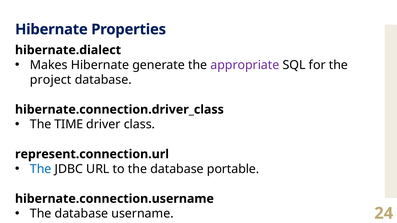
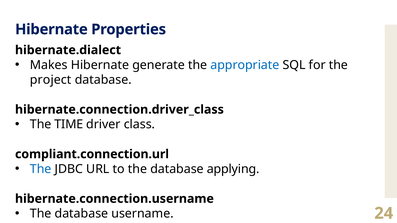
appropriate colour: purple -> blue
represent.connection.url: represent.connection.url -> compliant.connection.url
portable: portable -> applying
